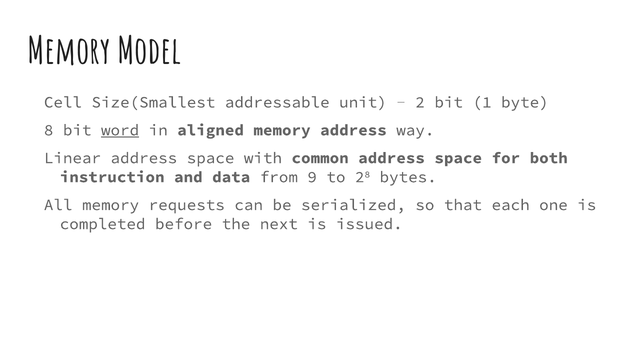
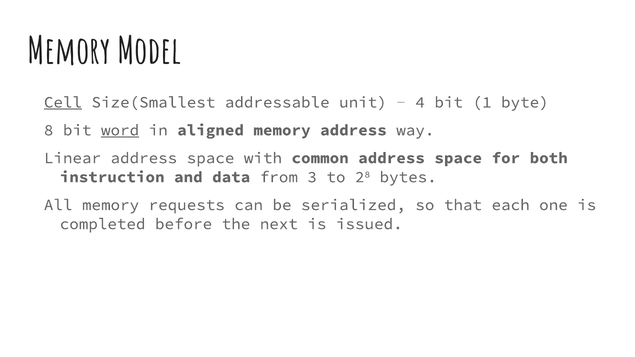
Cell underline: none -> present
2: 2 -> 4
9: 9 -> 3
